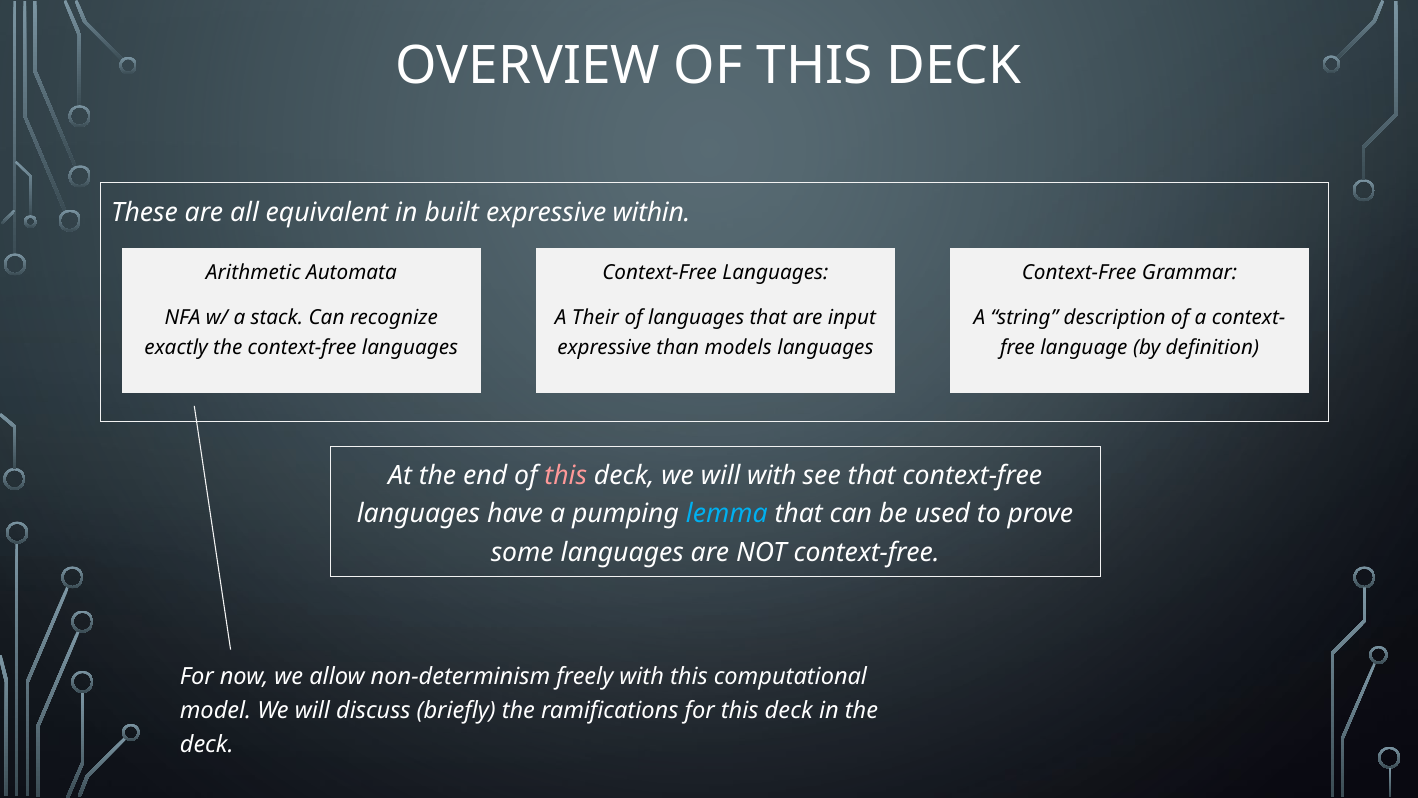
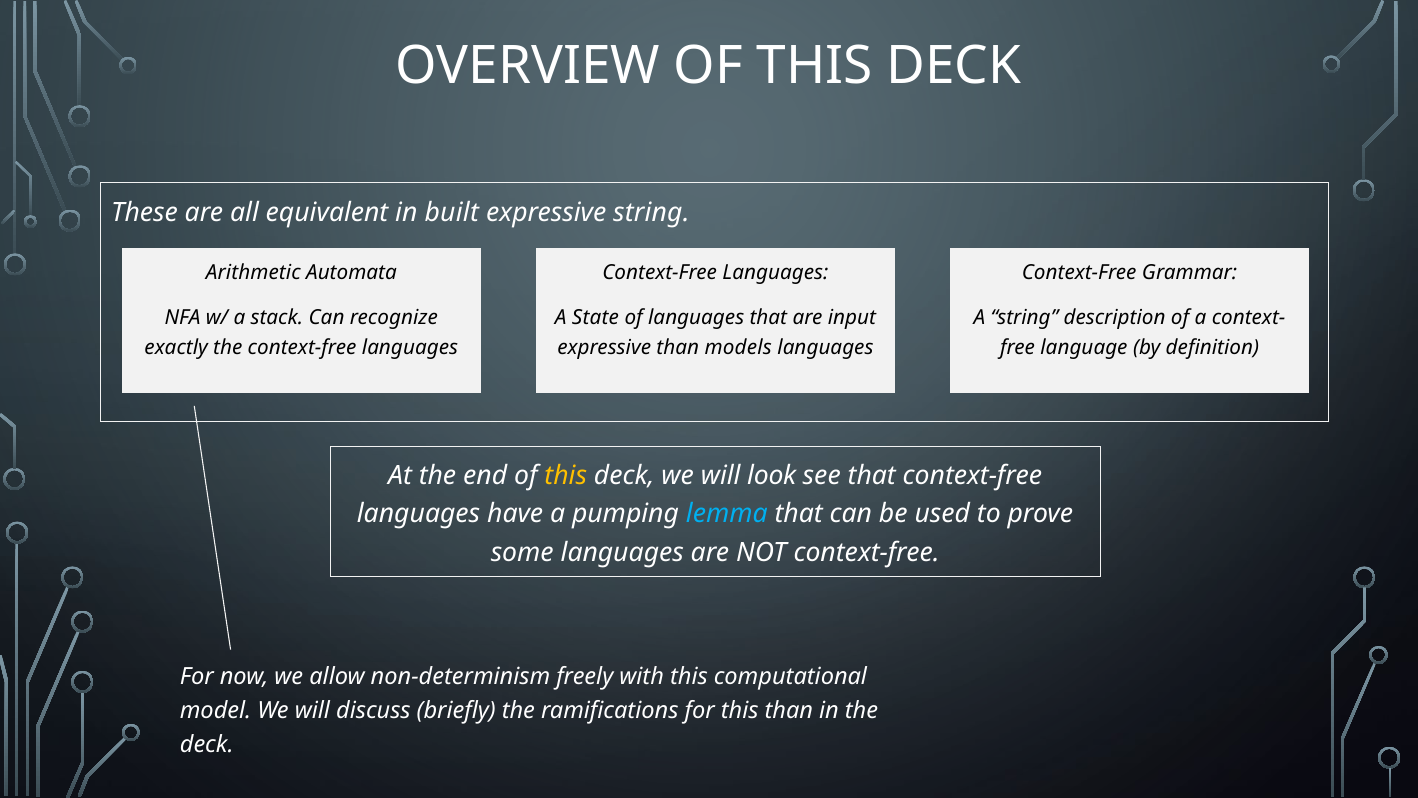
expressive within: within -> string
Their: Their -> State
this at (566, 476) colour: pink -> yellow
will with: with -> look
for this deck: deck -> than
